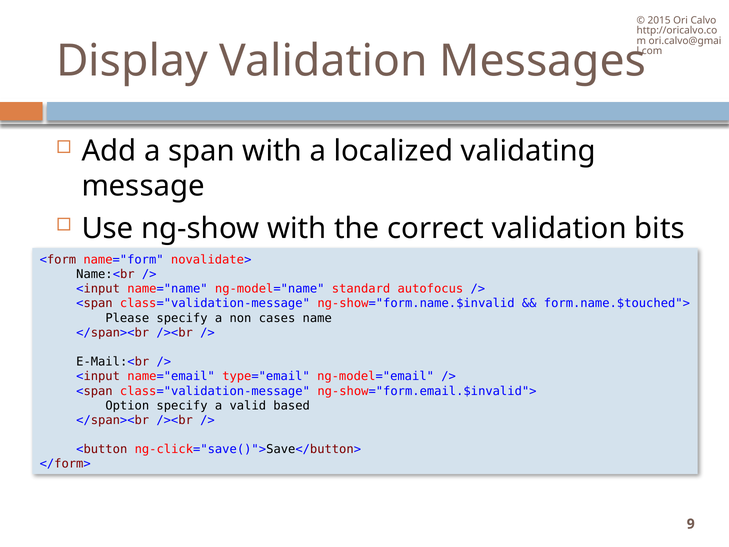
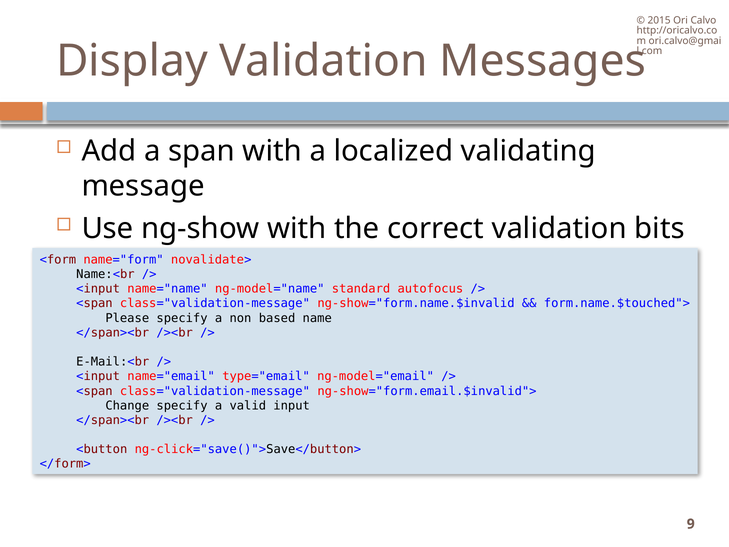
cases: cases -> based
Option: Option -> Change
based: based -> input
